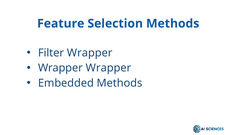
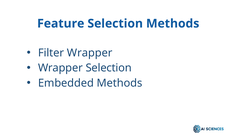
Wrapper Wrapper: Wrapper -> Selection
